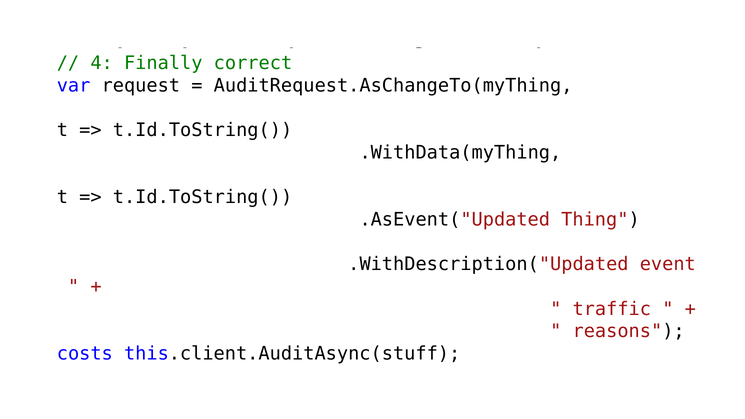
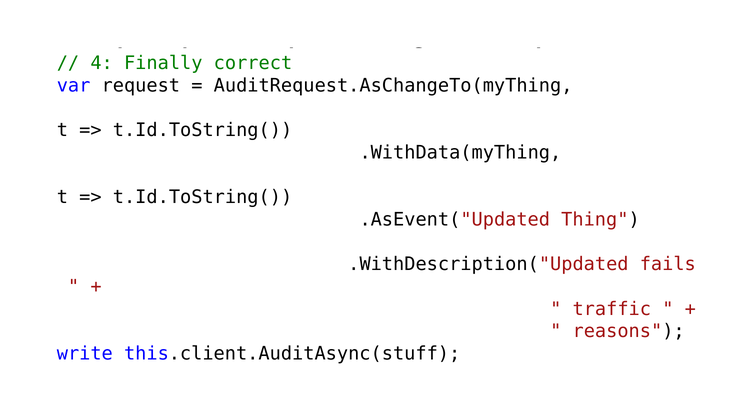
event: event -> fails
costs: costs -> write
